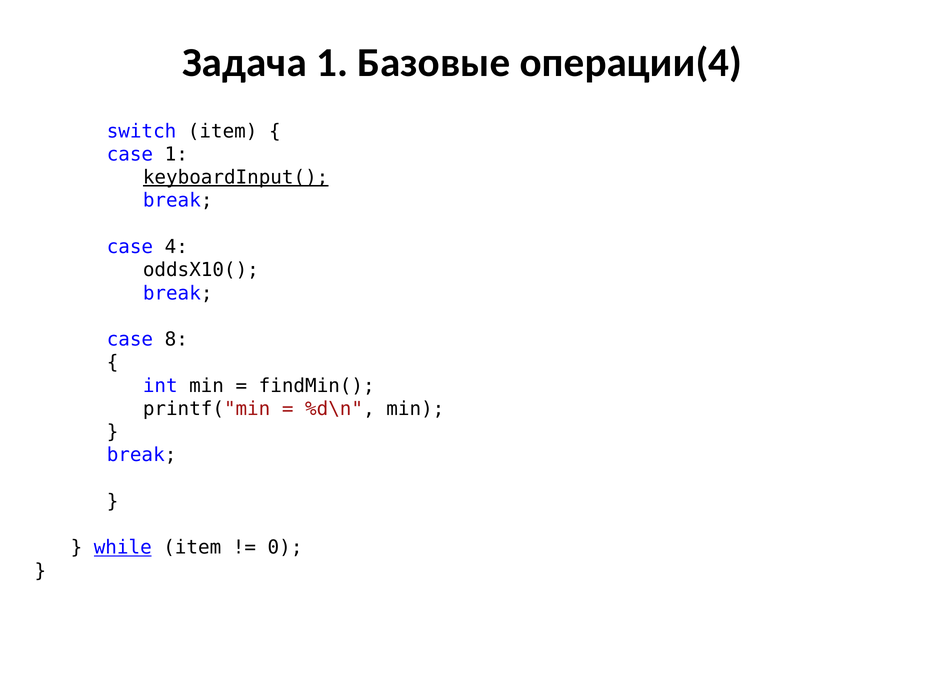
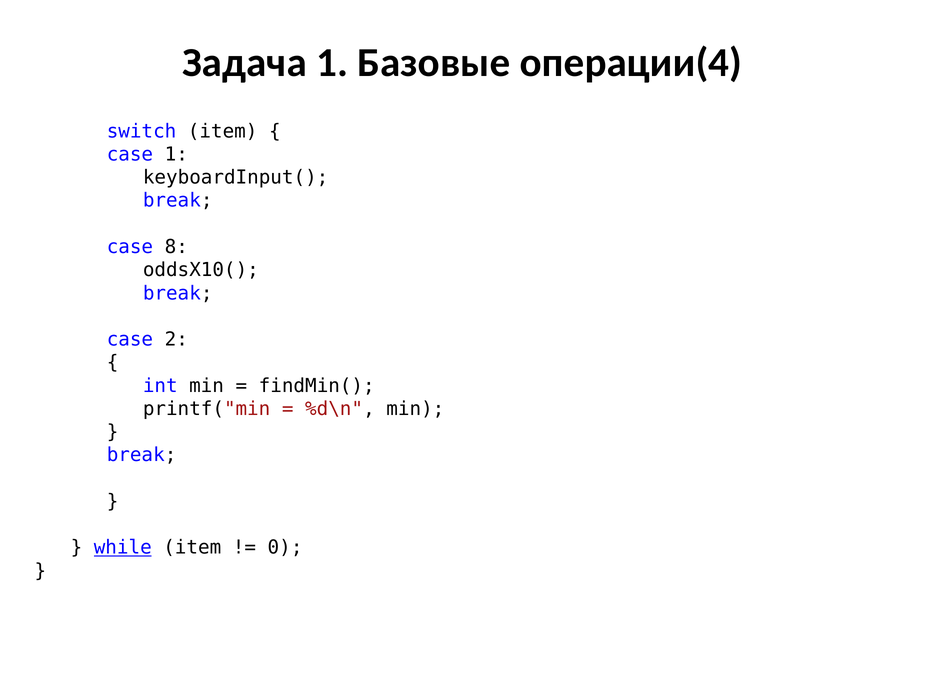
keyboardInput( underline: present -> none
4: 4 -> 8
8: 8 -> 2
